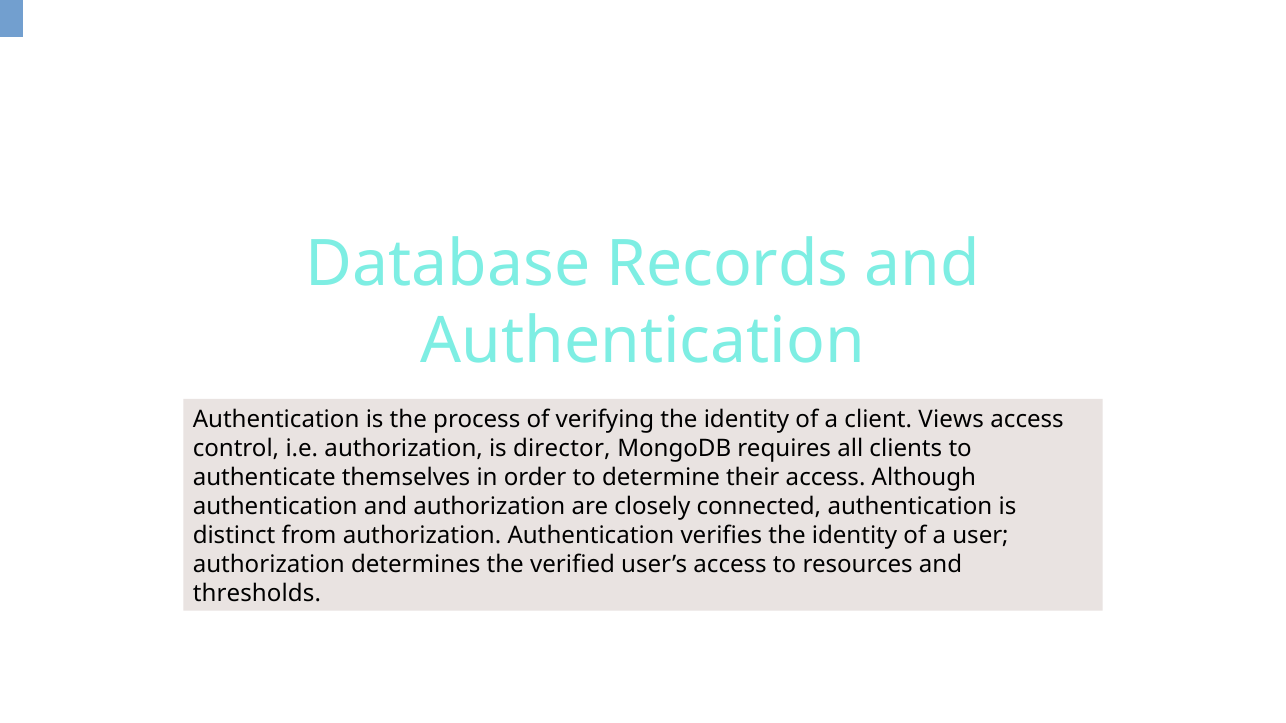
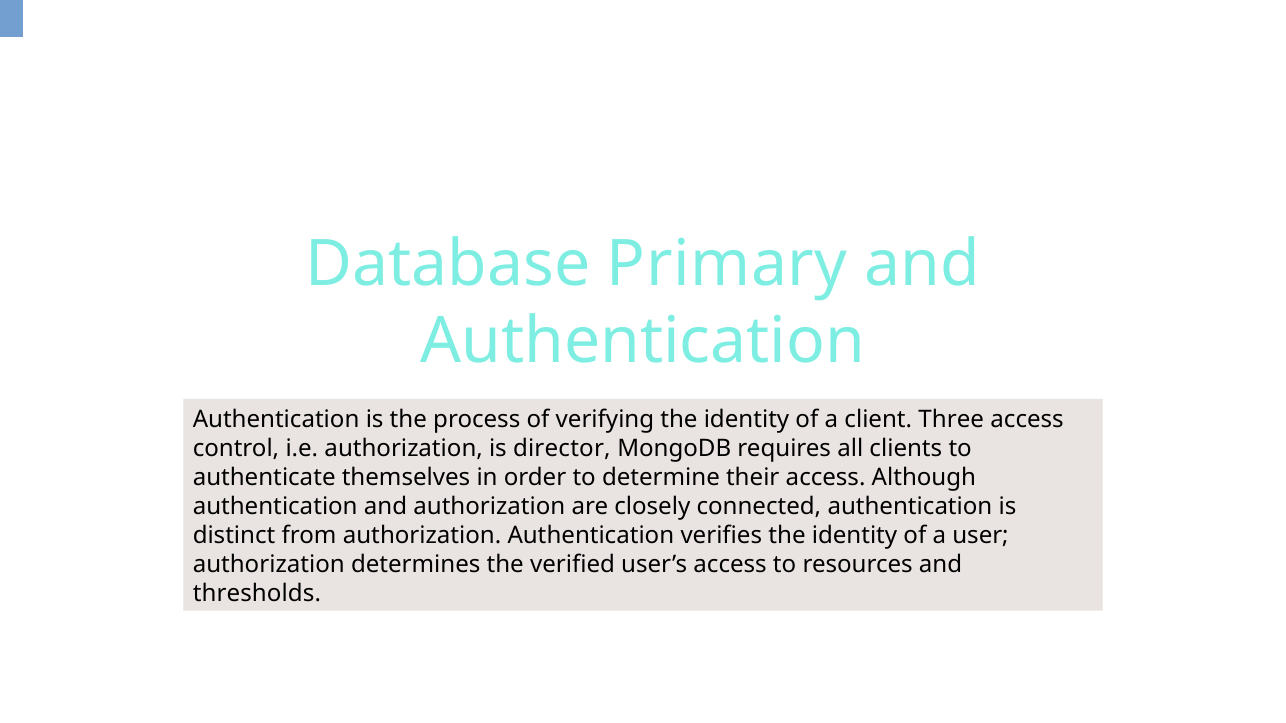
Records: Records -> Primary
Views: Views -> Three
